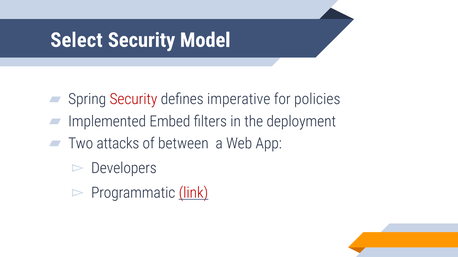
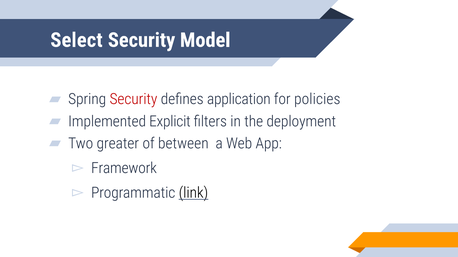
imperative: imperative -> application
Embed: Embed -> Explicit
attacks: attacks -> greater
Developers: Developers -> Framework
link colour: red -> black
